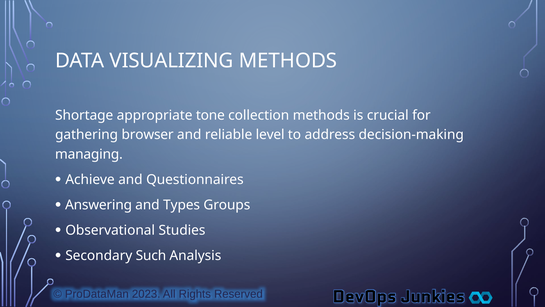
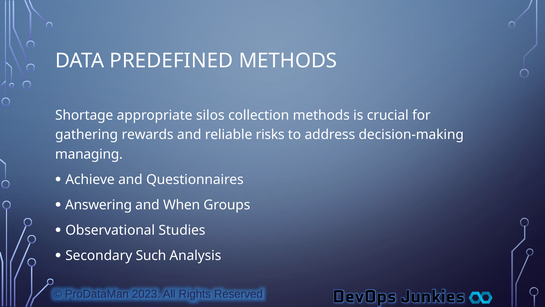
VISUALIZING: VISUALIZING -> PREDEFINED
tone: tone -> silos
browser: browser -> rewards
level: level -> risks
Types: Types -> When
